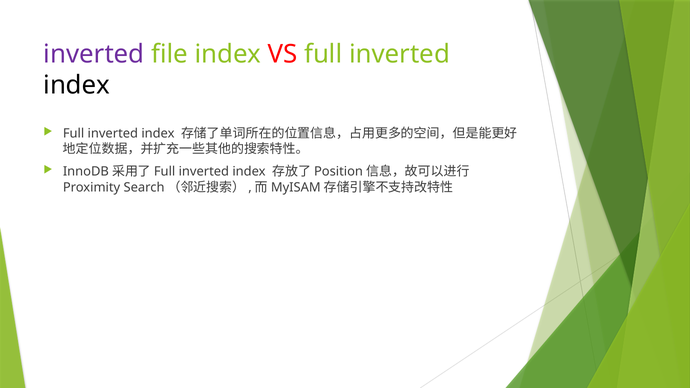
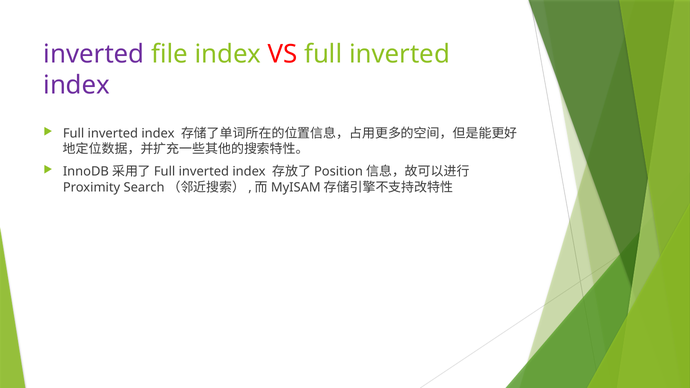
index at (77, 85) colour: black -> purple
